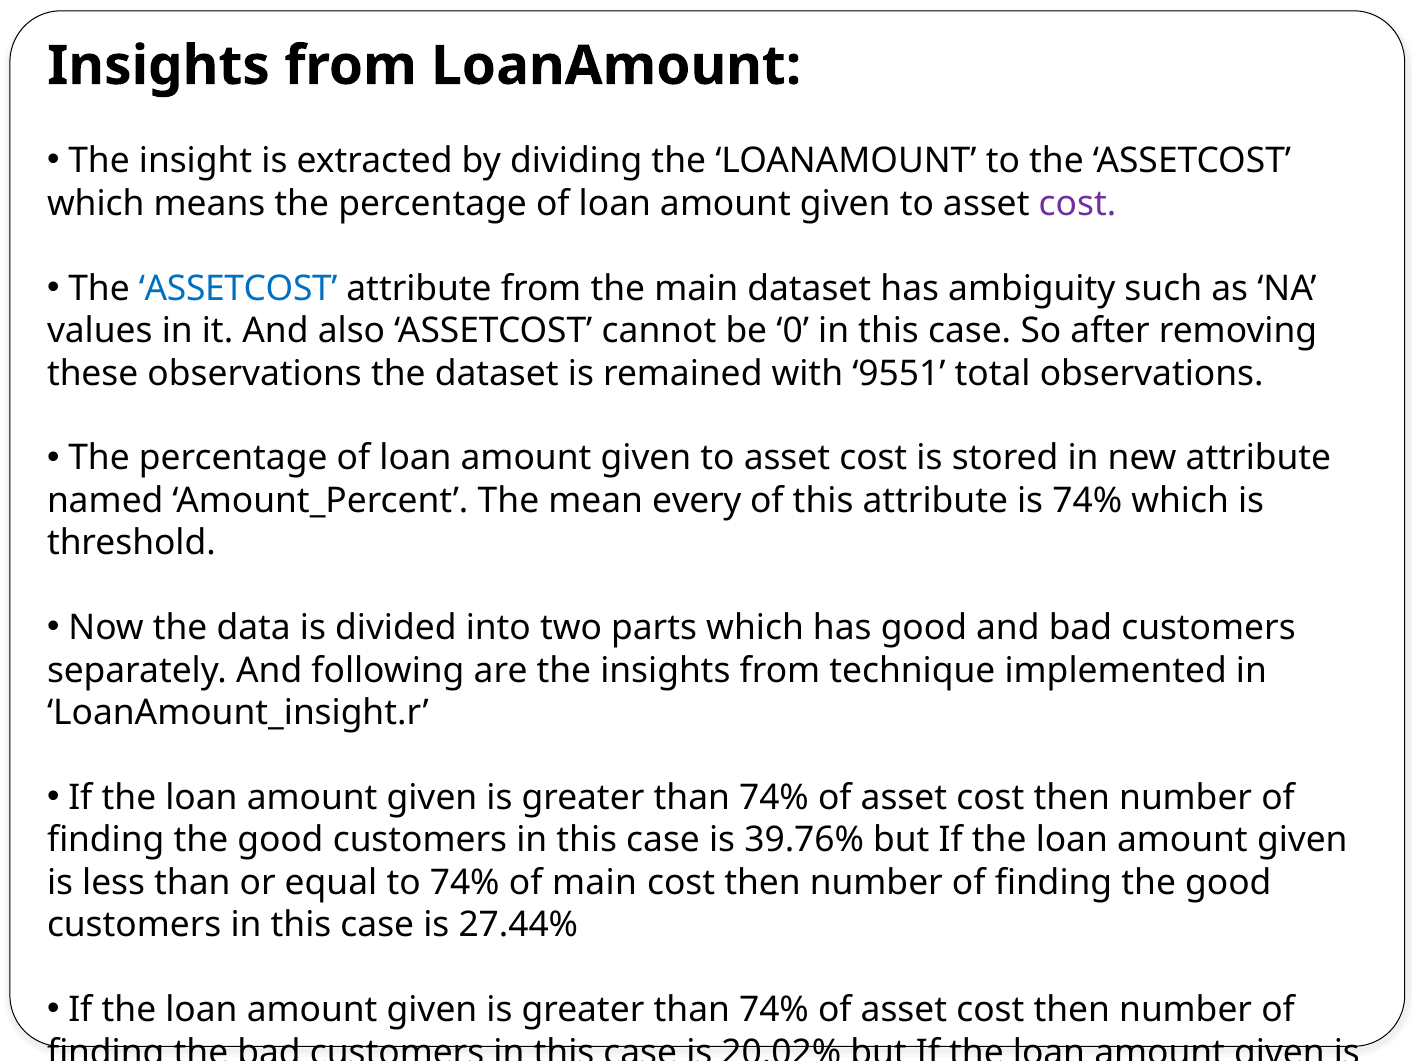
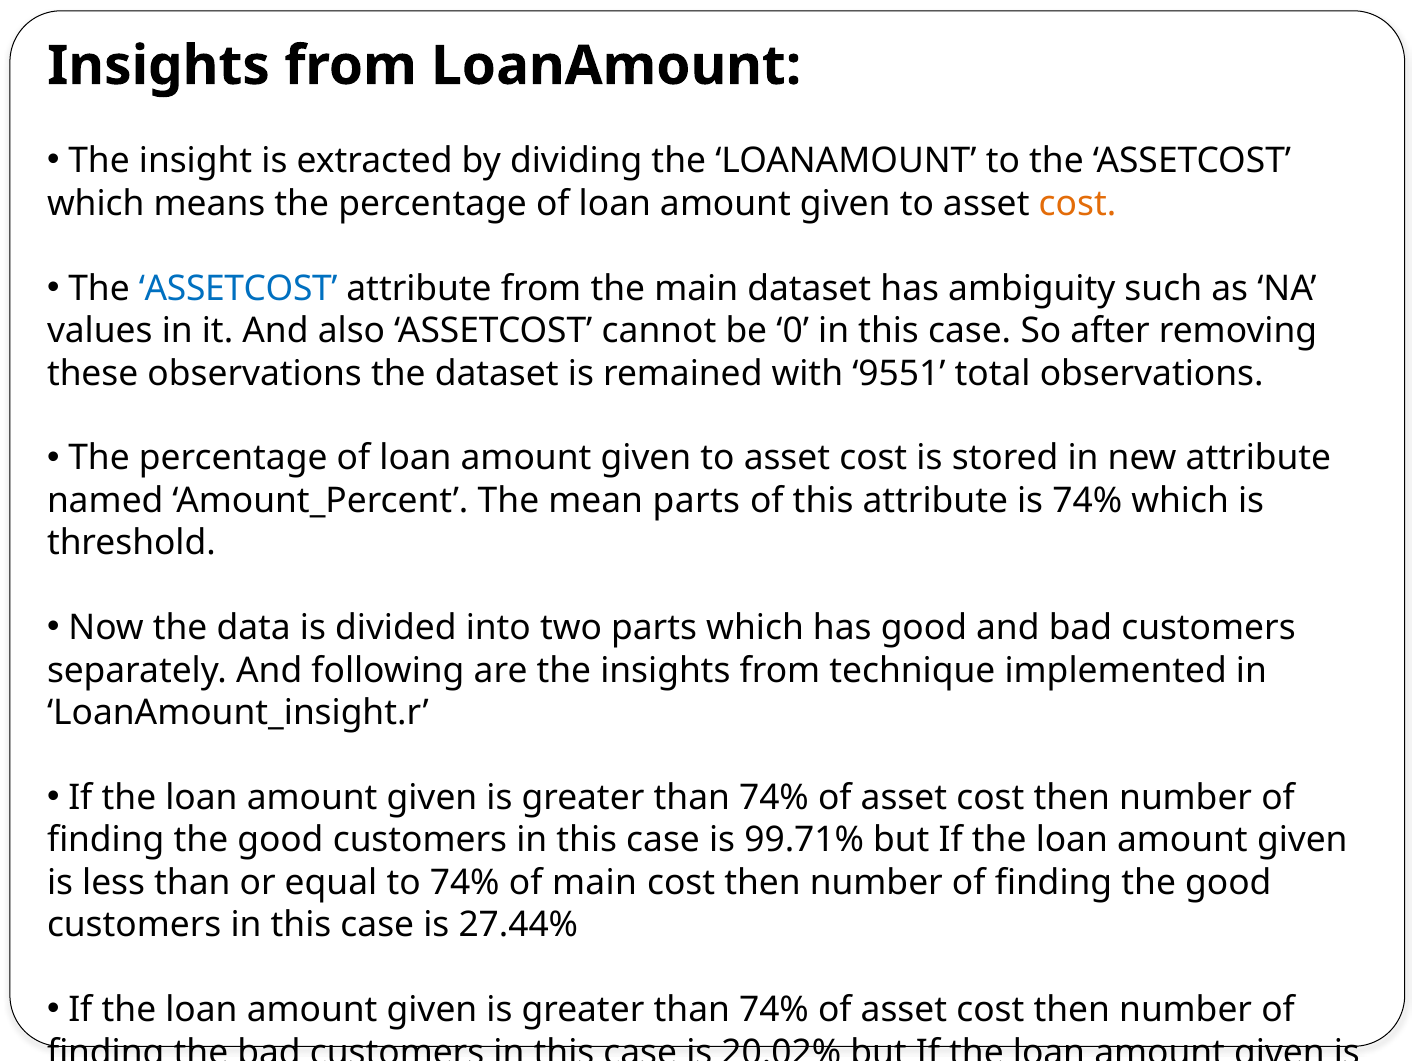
cost at (1077, 204) colour: purple -> orange
mean every: every -> parts
39.76%: 39.76% -> 99.71%
